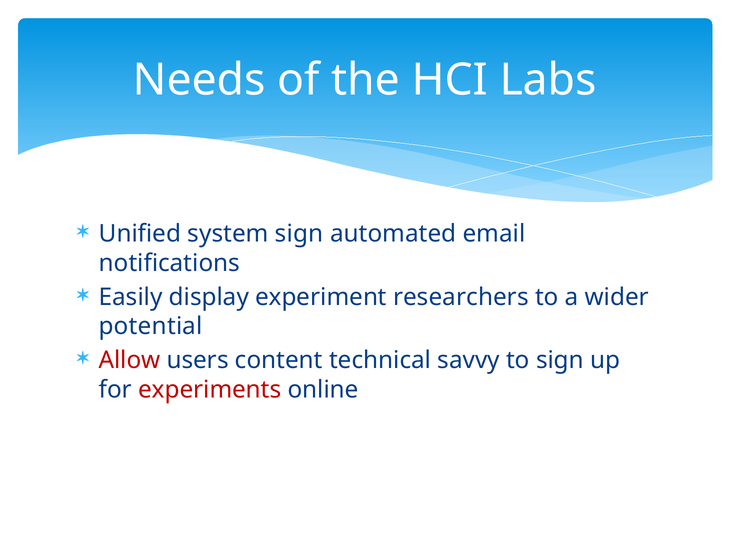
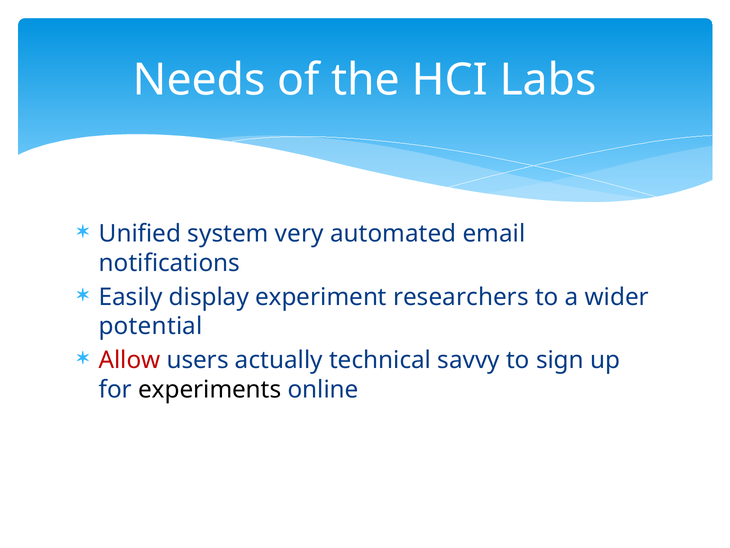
system sign: sign -> very
content: content -> actually
experiments colour: red -> black
